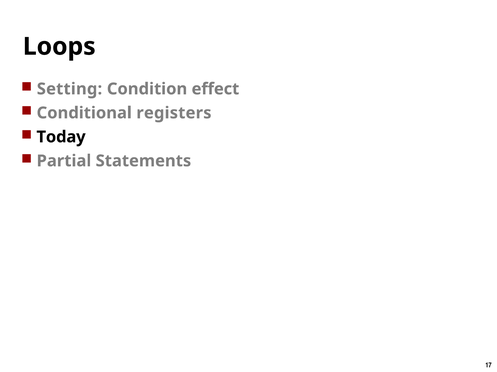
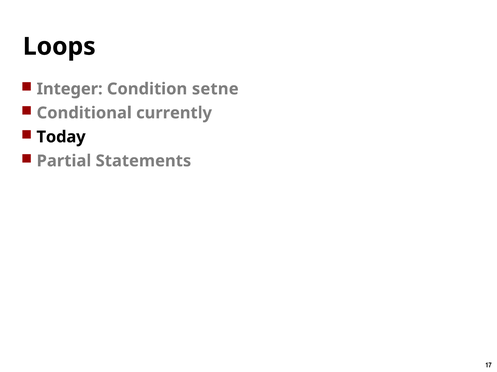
Setting: Setting -> Integer
effect: effect -> setne
registers: registers -> currently
